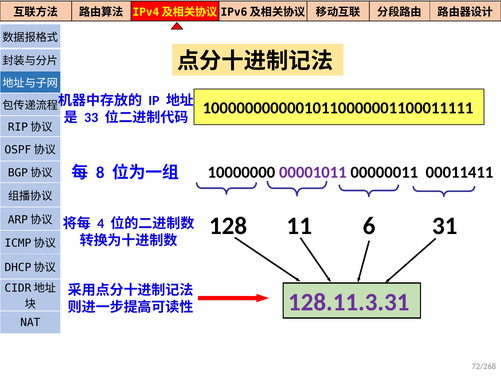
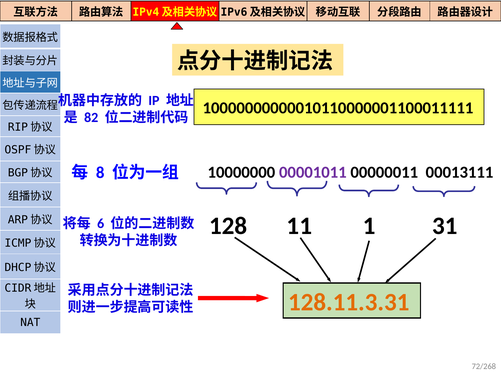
33: 33 -> 82
00011411: 00011411 -> 00013111
6: 6 -> 1
4: 4 -> 6
128.11.3.31 colour: purple -> orange
